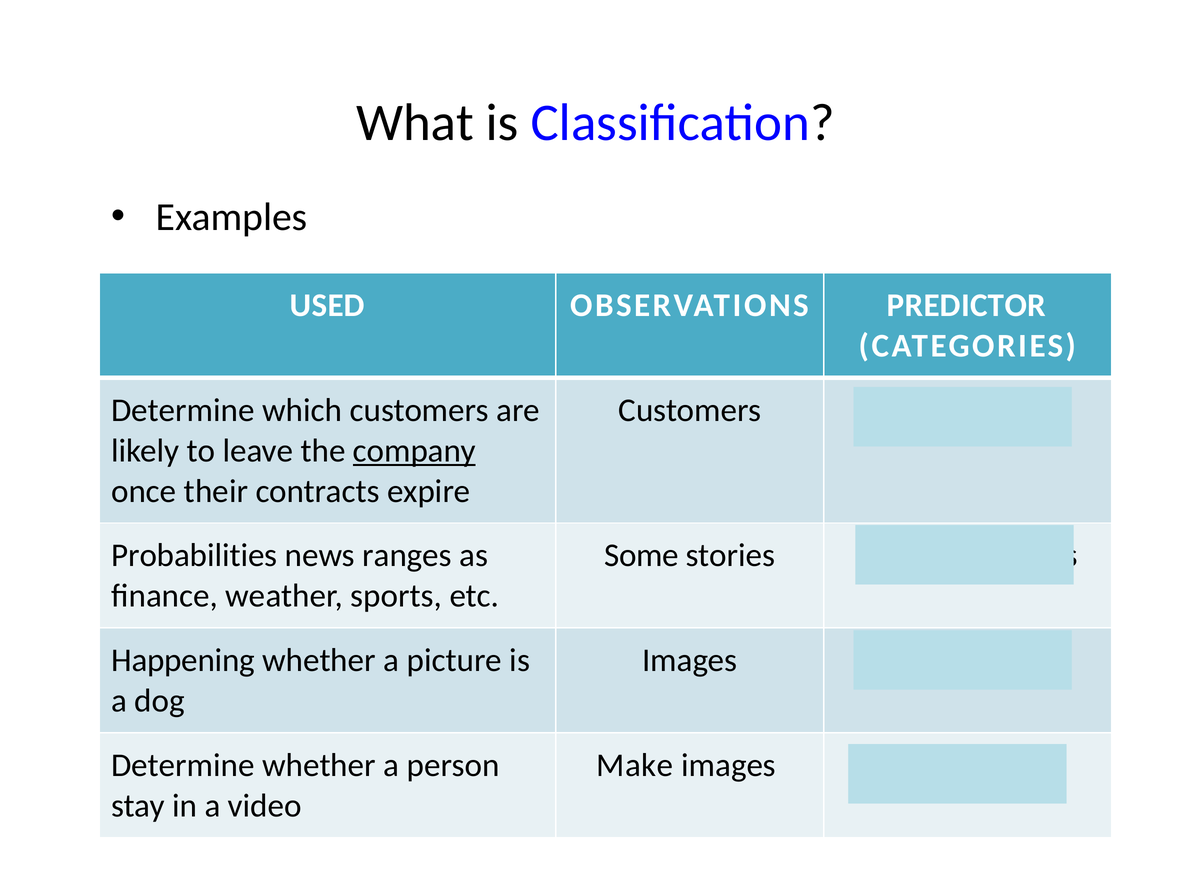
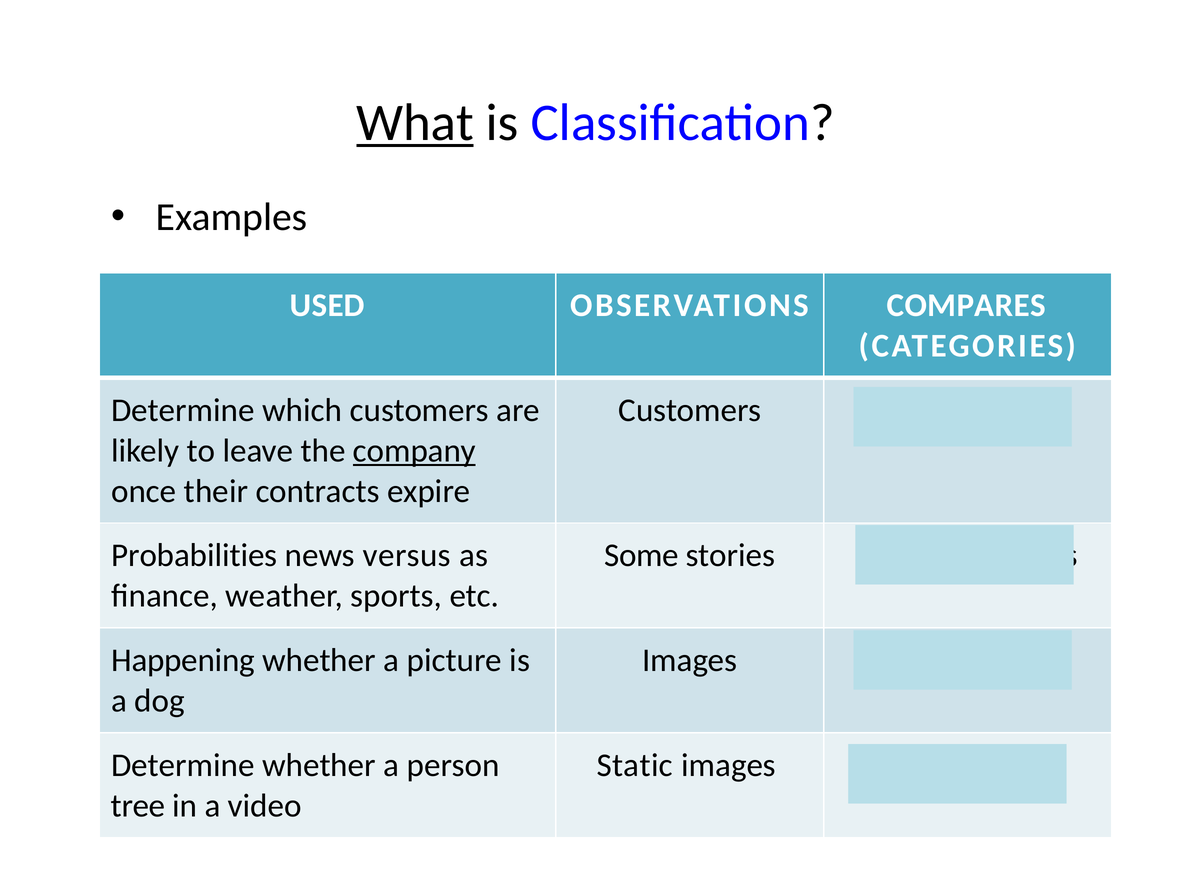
What underline: none -> present
PREDICTOR: PREDICTOR -> COMPARES
ranges: ranges -> versus
Make: Make -> Static
stay at (138, 806): stay -> tree
